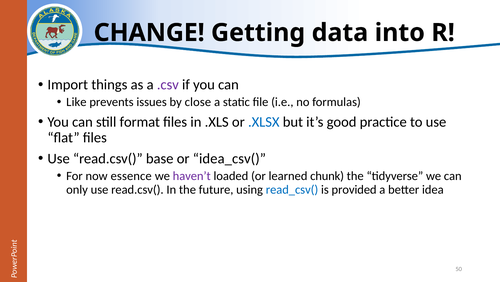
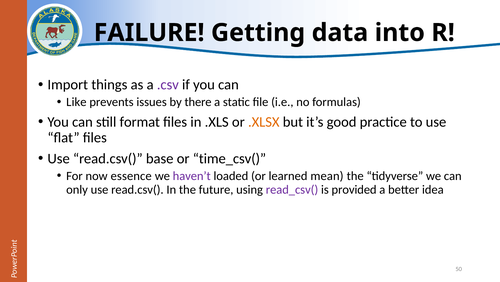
CHANGE: CHANGE -> FAILURE
close: close -> there
.XLSX colour: blue -> orange
idea_csv(: idea_csv( -> time_csv(
chunk: chunk -> mean
read_csv( colour: blue -> purple
